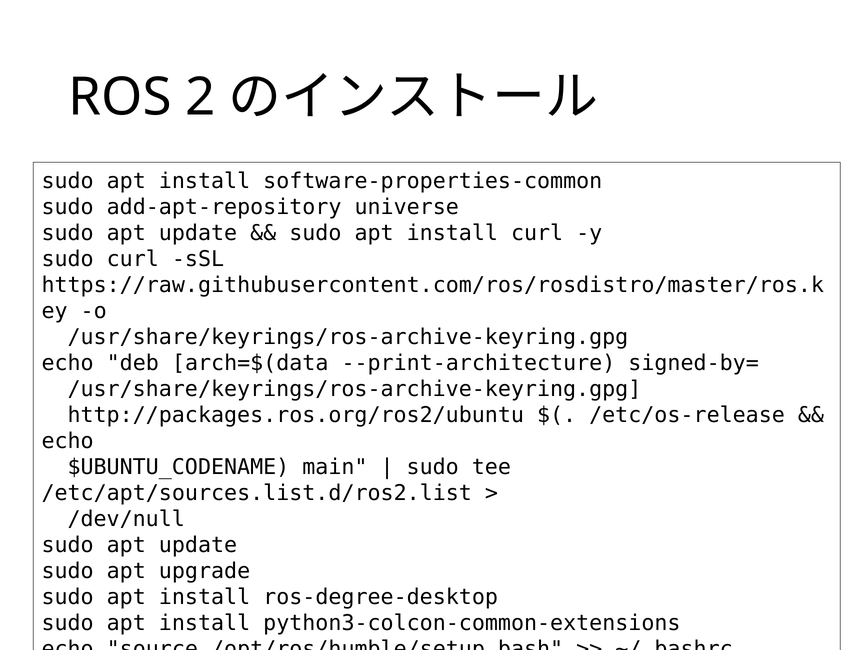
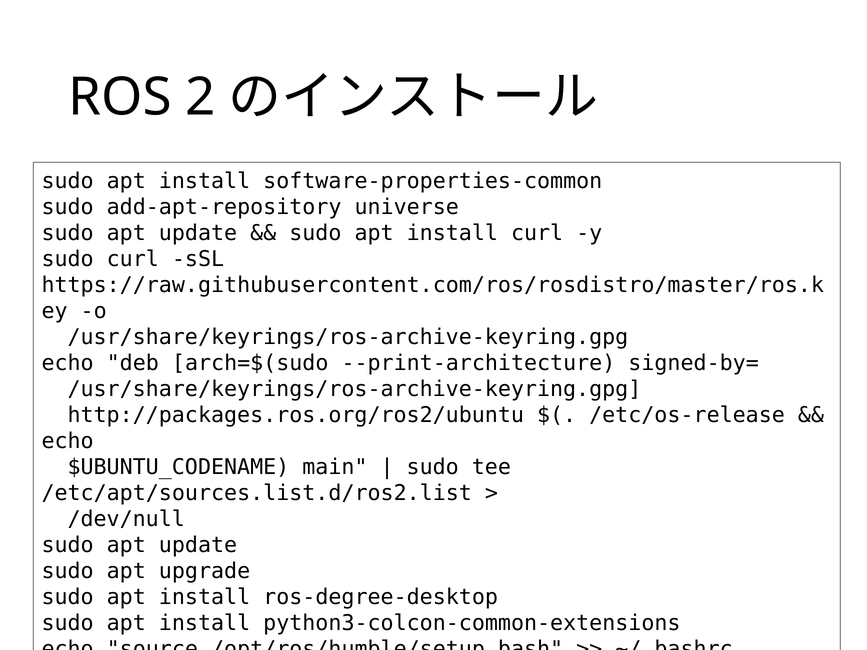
arch=$(data: arch=$(data -> arch=$(sudo
